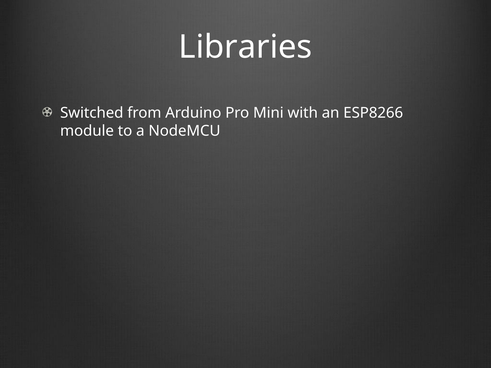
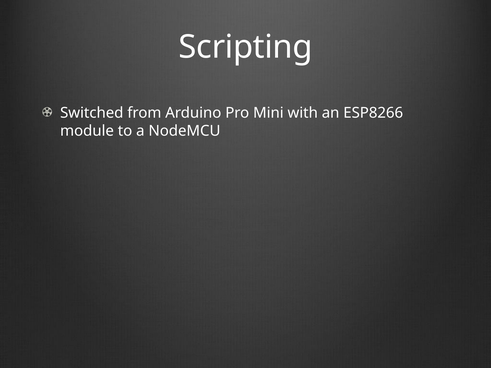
Libraries: Libraries -> Scripting
